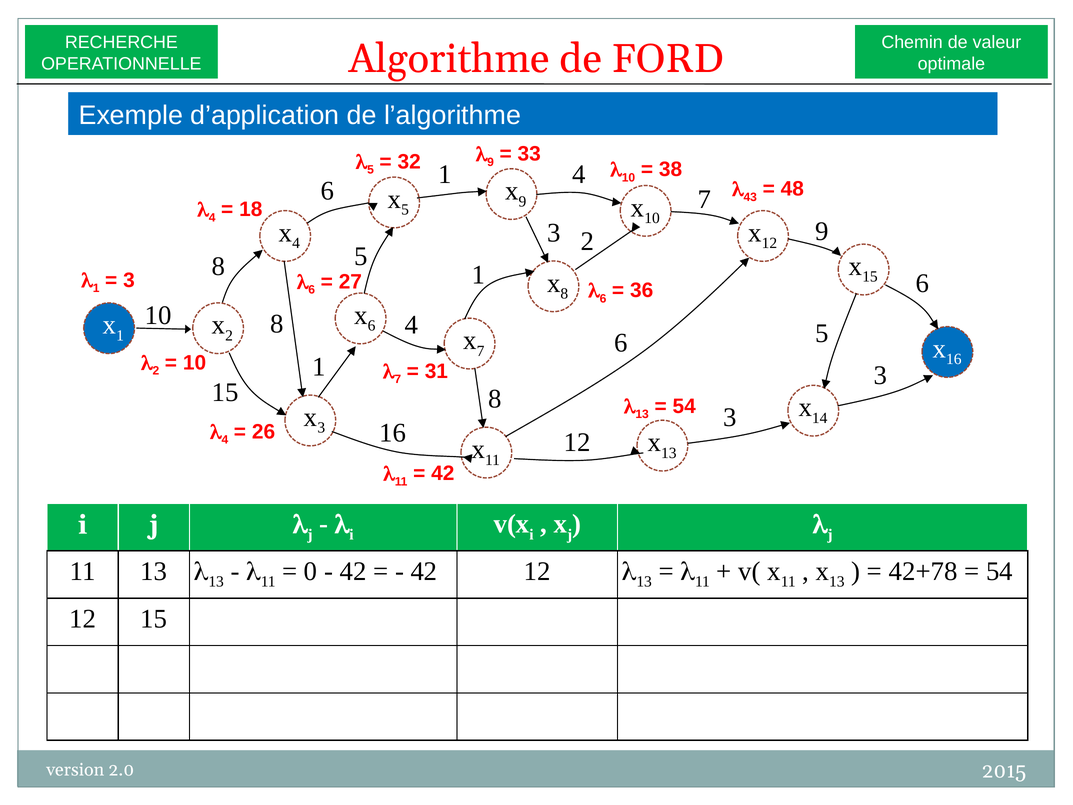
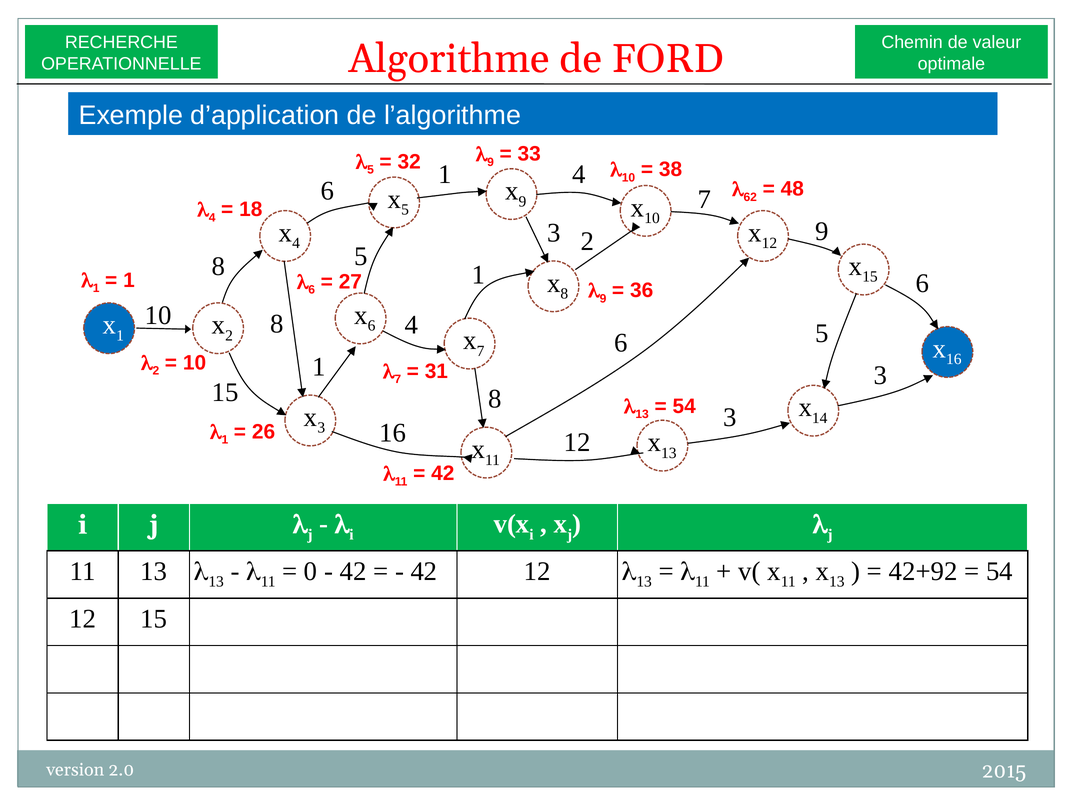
43: 43 -> 62
3 at (129, 280): 3 -> 1
6 at (603, 298): 6 -> 9
4 at (225, 440): 4 -> 1
42+78: 42+78 -> 42+92
